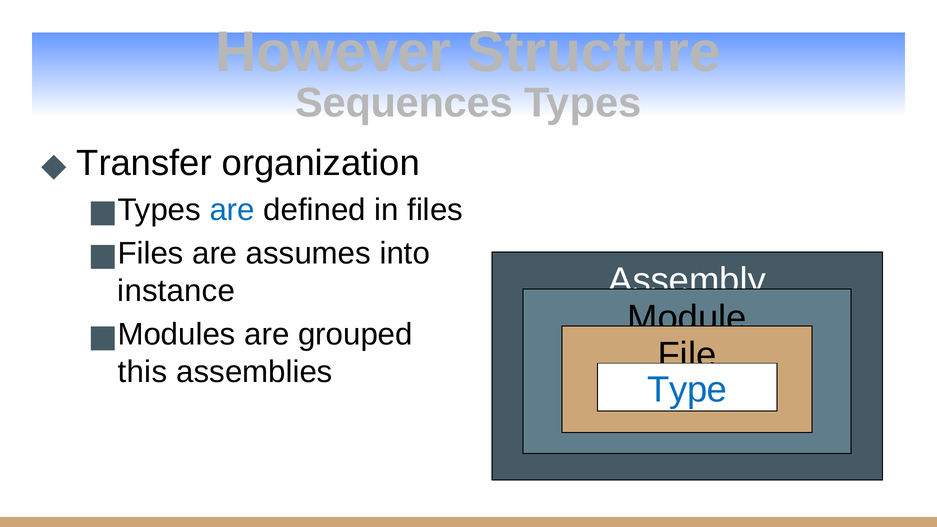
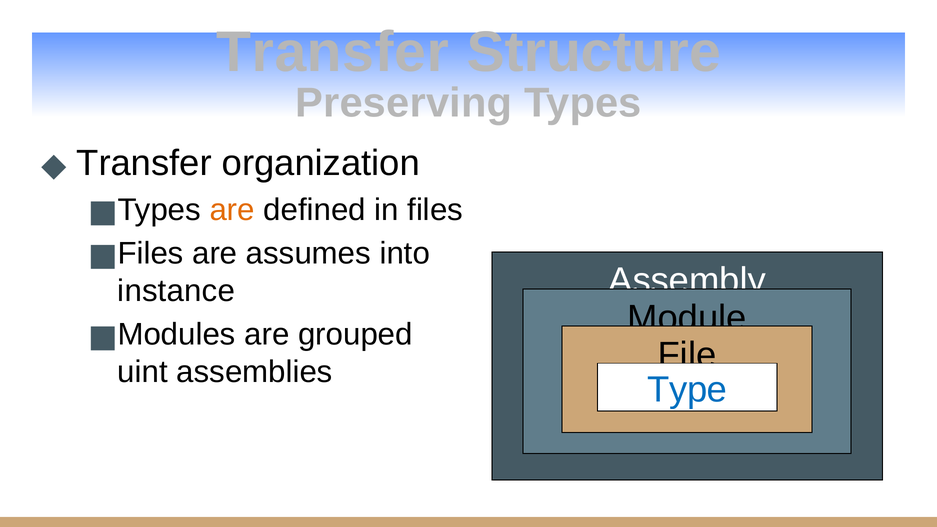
However at (333, 52): However -> Transfer
Sequences: Sequences -> Preserving
are at (232, 210) colour: blue -> orange
this: this -> uint
